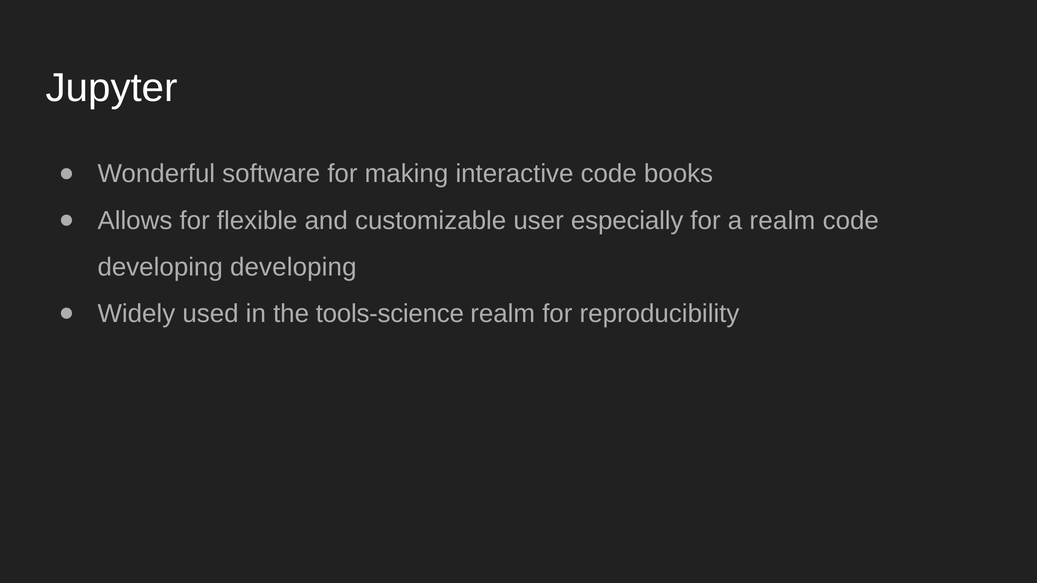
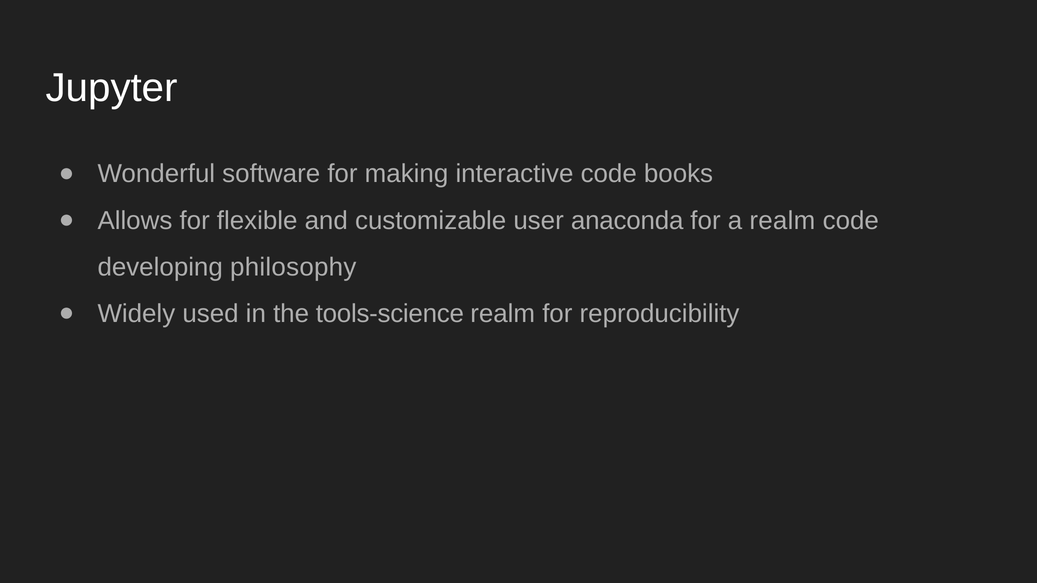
especially: especially -> anaconda
developing developing: developing -> philosophy
